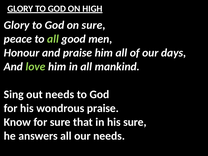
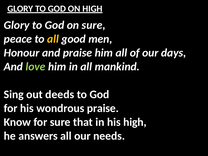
all at (53, 39) colour: light green -> yellow
out needs: needs -> deeds
his sure: sure -> high
